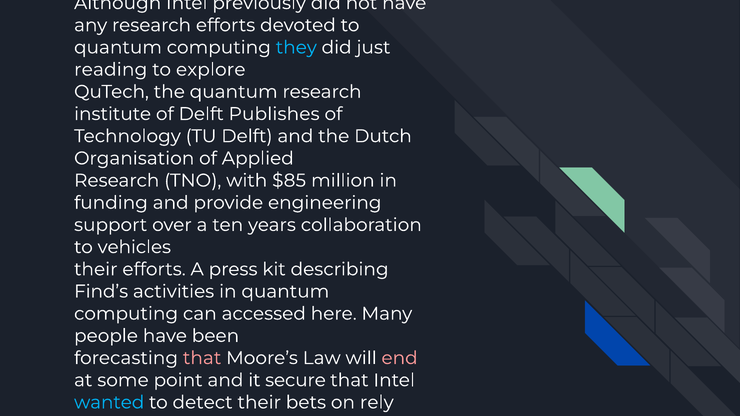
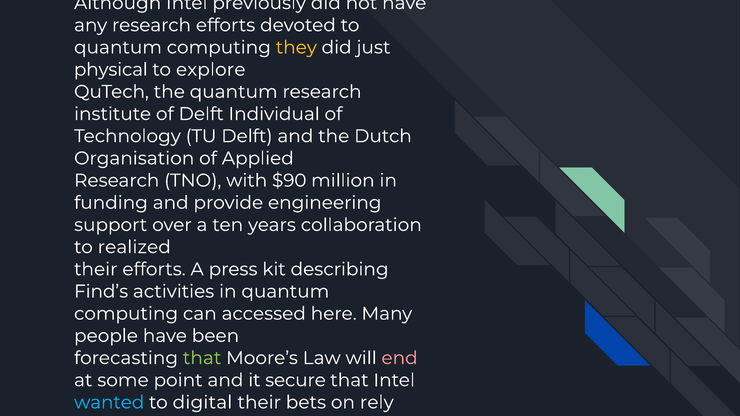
they colour: light blue -> yellow
reading: reading -> physical
Publishes: Publishes -> Individual
$85: $85 -> $90
vehicles: vehicles -> realized
that at (202, 358) colour: pink -> light green
detect: detect -> digital
